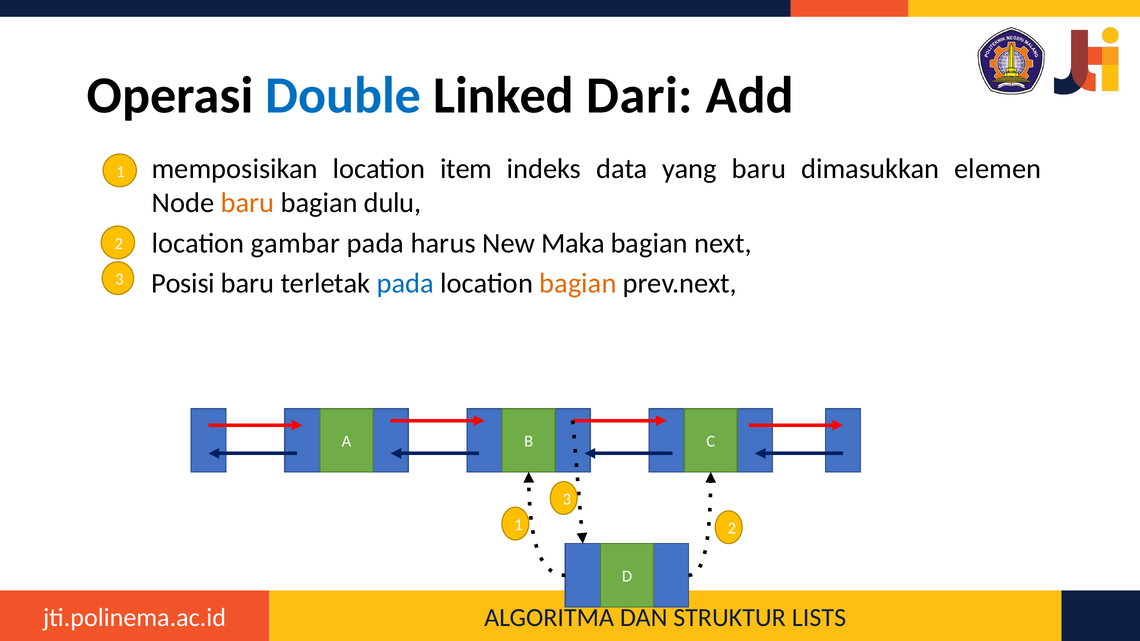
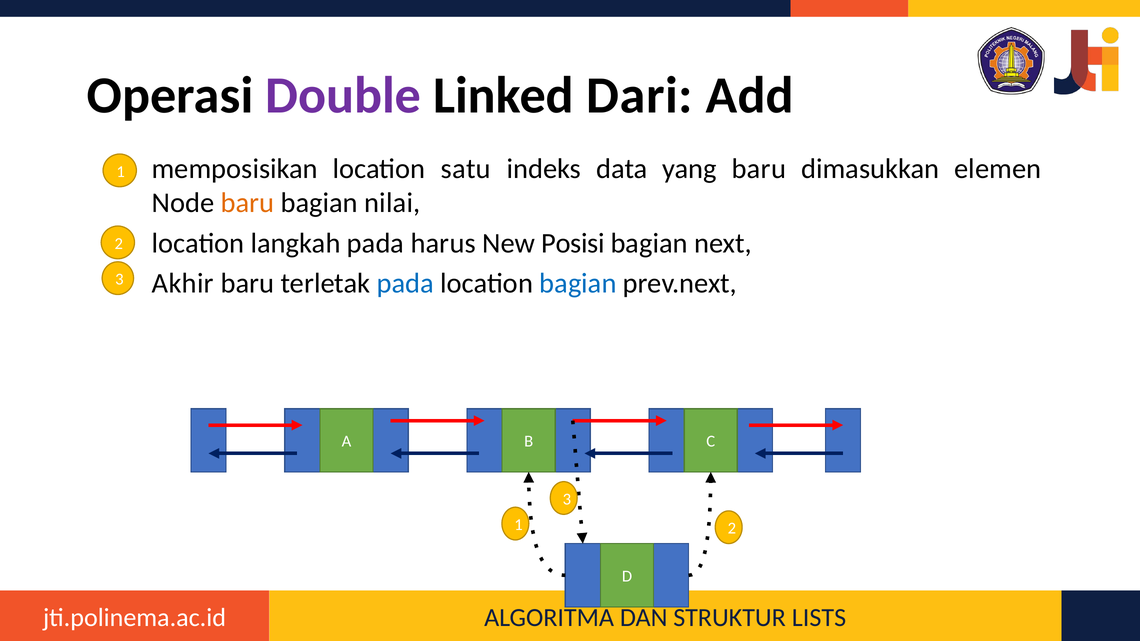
Double colour: blue -> purple
item: item -> satu
dulu: dulu -> nilai
gambar: gambar -> langkah
Maka: Maka -> Posisi
Posisi: Posisi -> Akhir
bagian at (578, 283) colour: orange -> blue
